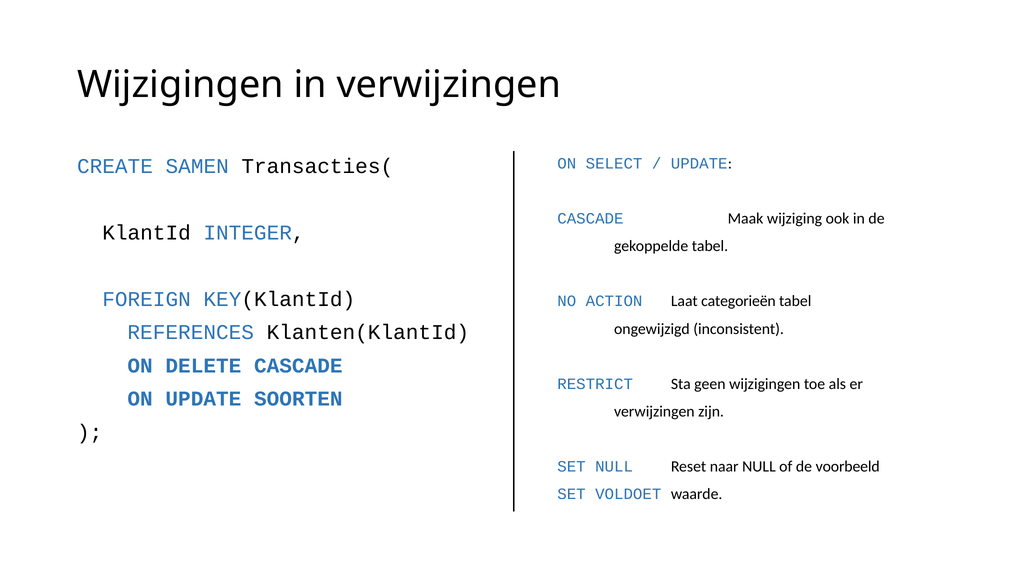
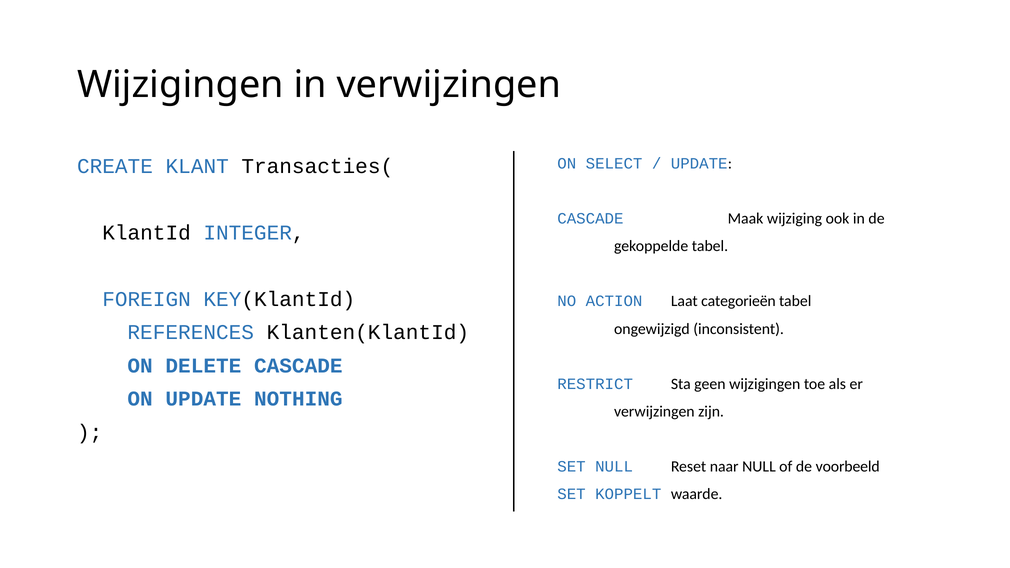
SAMEN: SAMEN -> KLANT
SOORTEN: SOORTEN -> NOTHING
VOLDOET: VOLDOET -> KOPPELT
